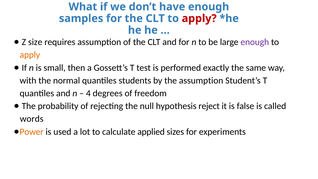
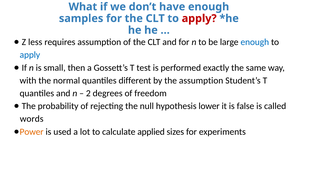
size: size -> less
enough at (255, 42) colour: purple -> blue
apply at (30, 55) colour: orange -> blue
students: students -> different
4: 4 -> 2
reject: reject -> lower
